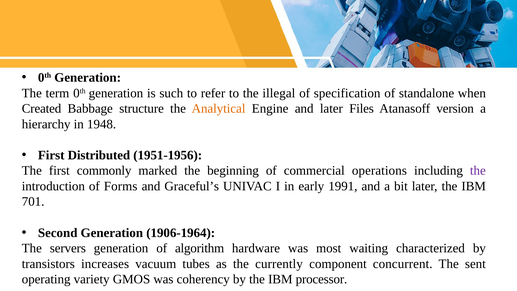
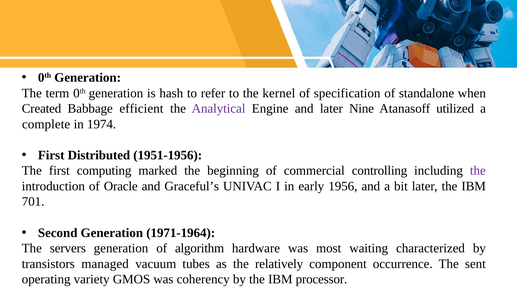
such: such -> hash
illegal: illegal -> kernel
structure: structure -> efficient
Analytical colour: orange -> purple
Files: Files -> Nine
version: version -> utilized
hierarchy: hierarchy -> complete
1948: 1948 -> 1974
commonly: commonly -> computing
operations: operations -> controlling
Forms: Forms -> Oracle
1991: 1991 -> 1956
1906-1964: 1906-1964 -> 1971-1964
increases: increases -> managed
currently: currently -> relatively
concurrent: concurrent -> occurrence
